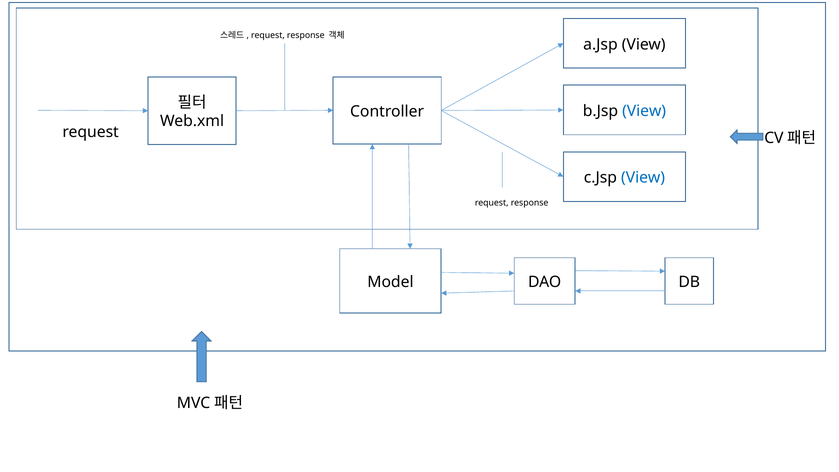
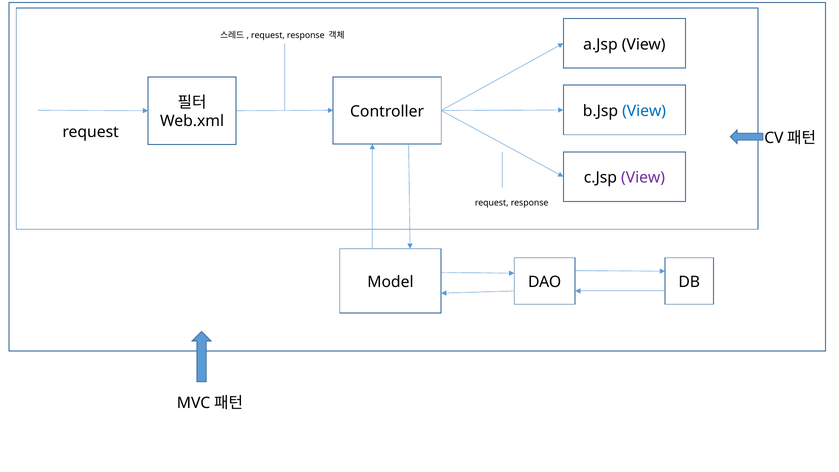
View at (643, 178) colour: blue -> purple
